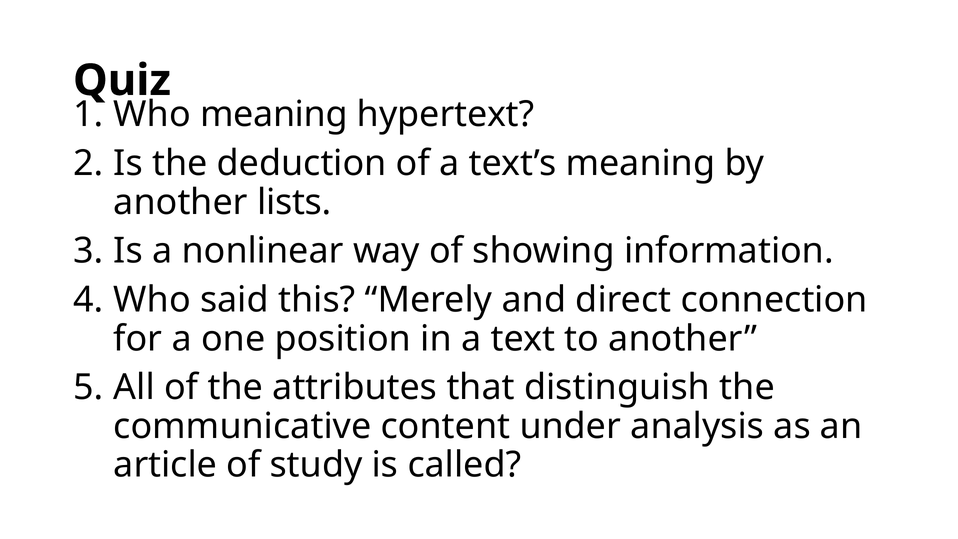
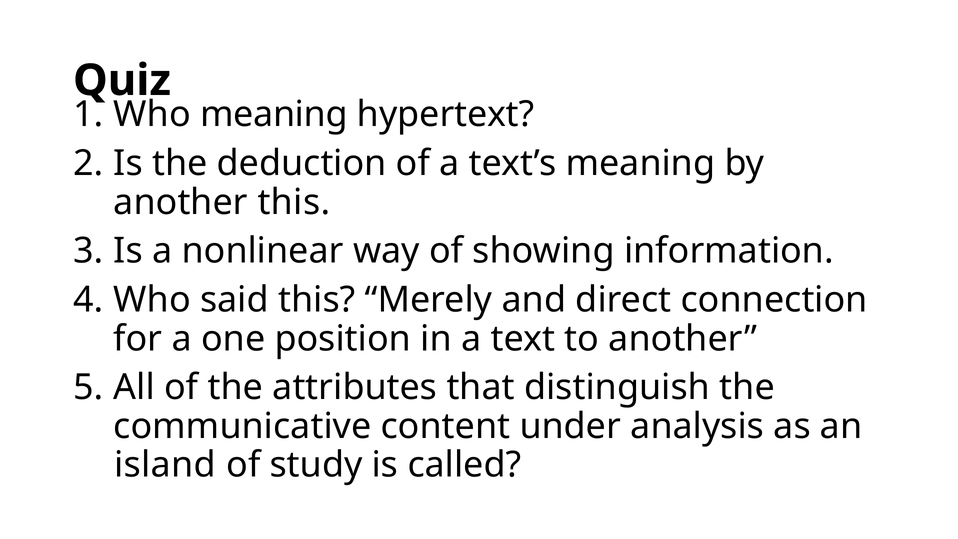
another lists: lists -> this
article: article -> island
